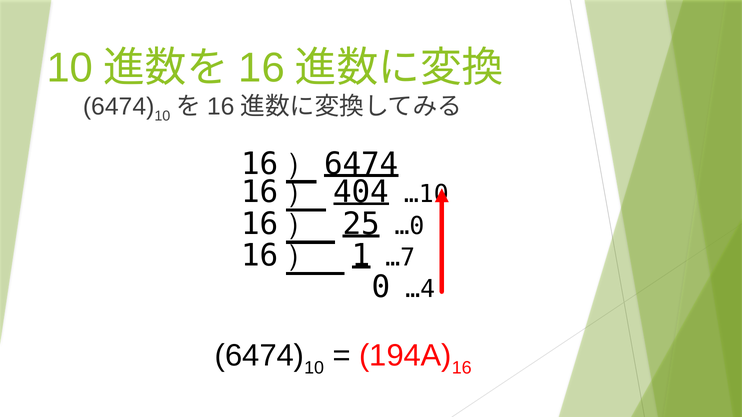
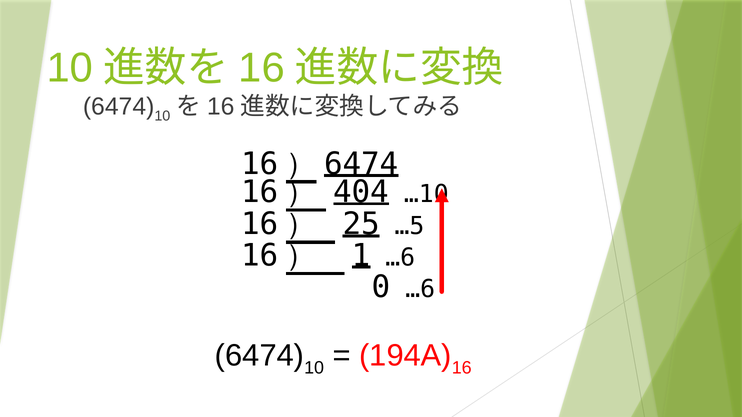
…0: …0 -> …5
…7 at (400, 258): …7 -> …6
0 …4: …4 -> …6
